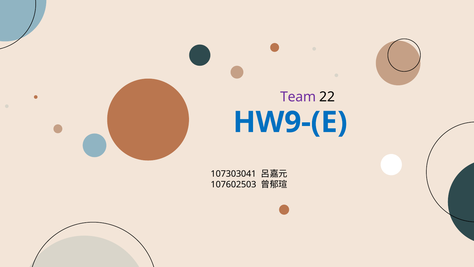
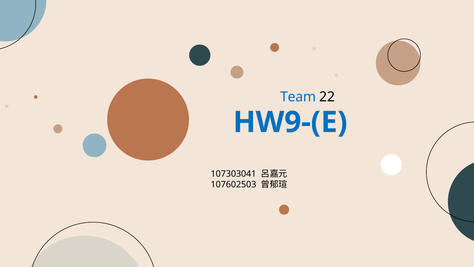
Team colour: purple -> blue
